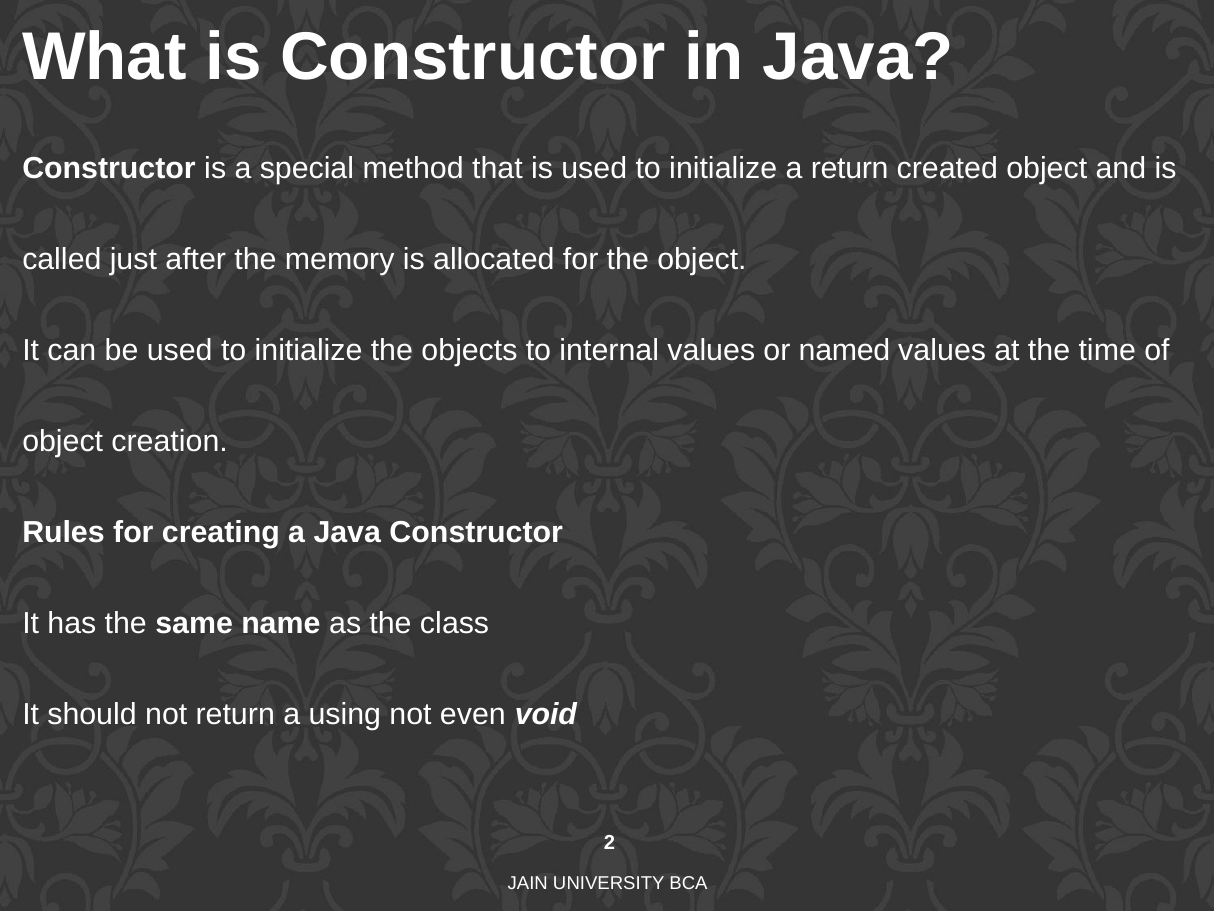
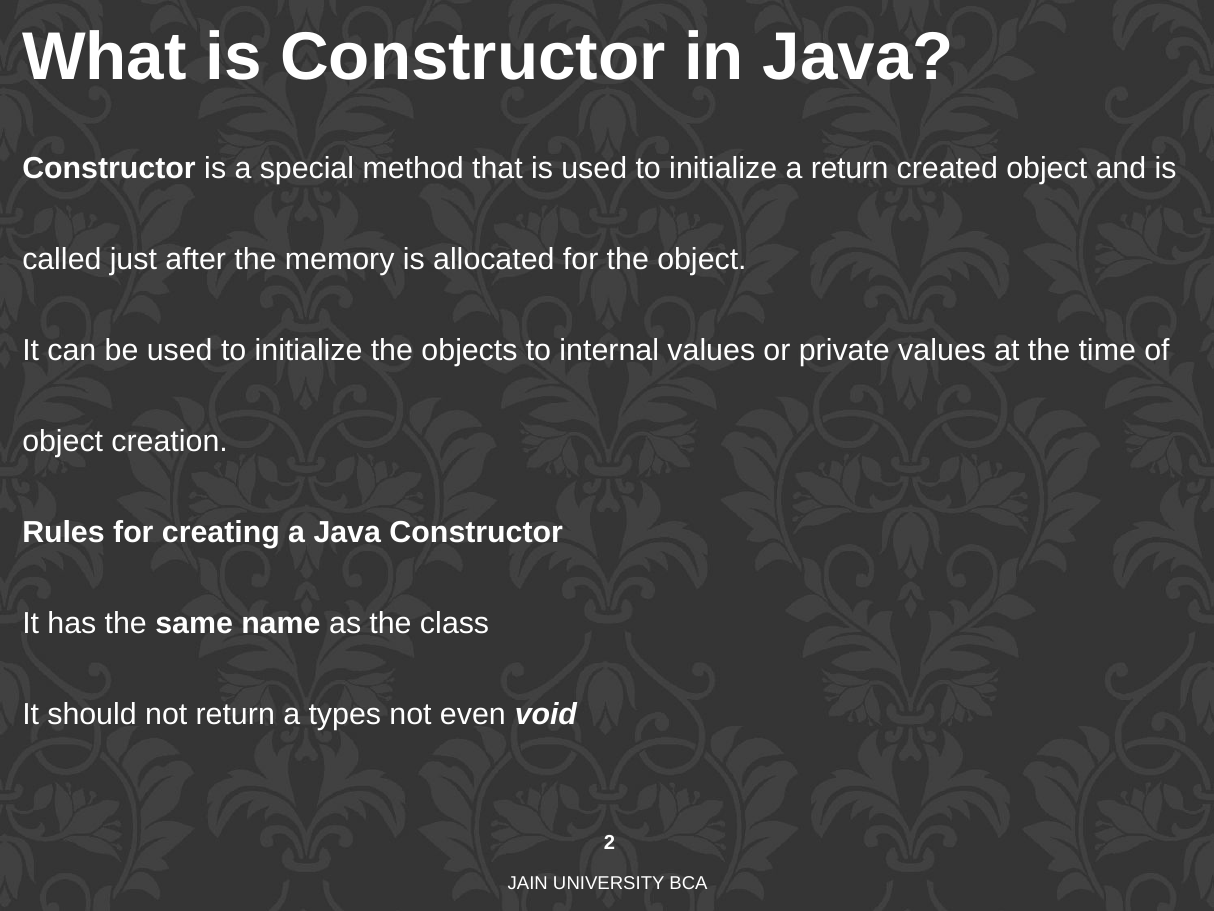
named: named -> private
using: using -> types
